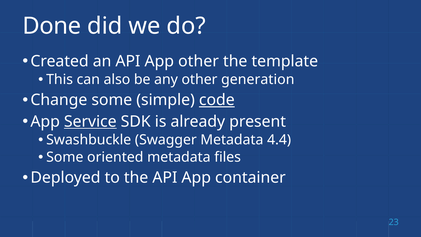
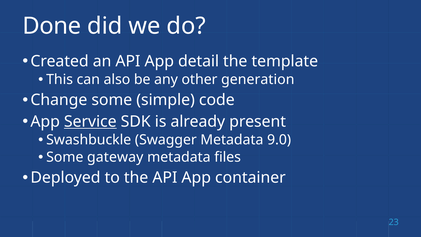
App other: other -> detail
code underline: present -> none
4.4: 4.4 -> 9.0
oriented: oriented -> gateway
